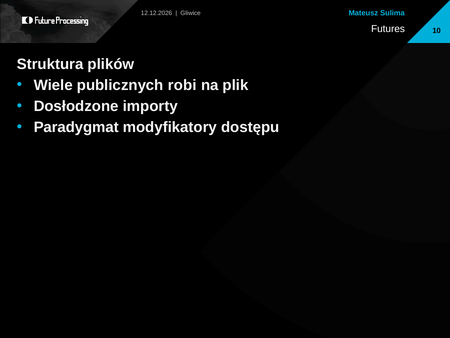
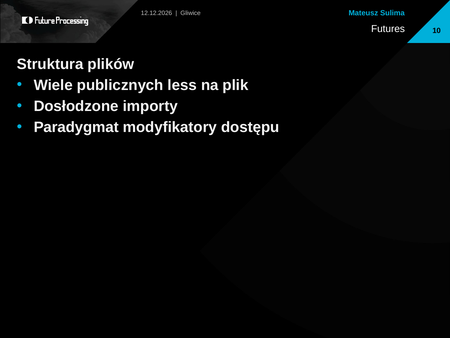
robi: robi -> less
